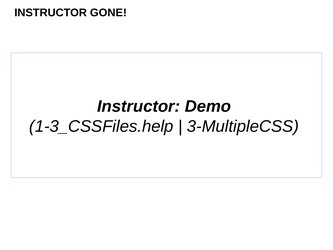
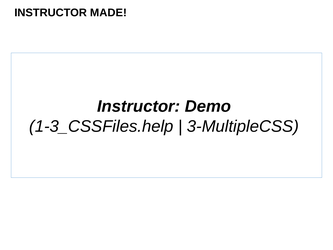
GONE: GONE -> MADE
